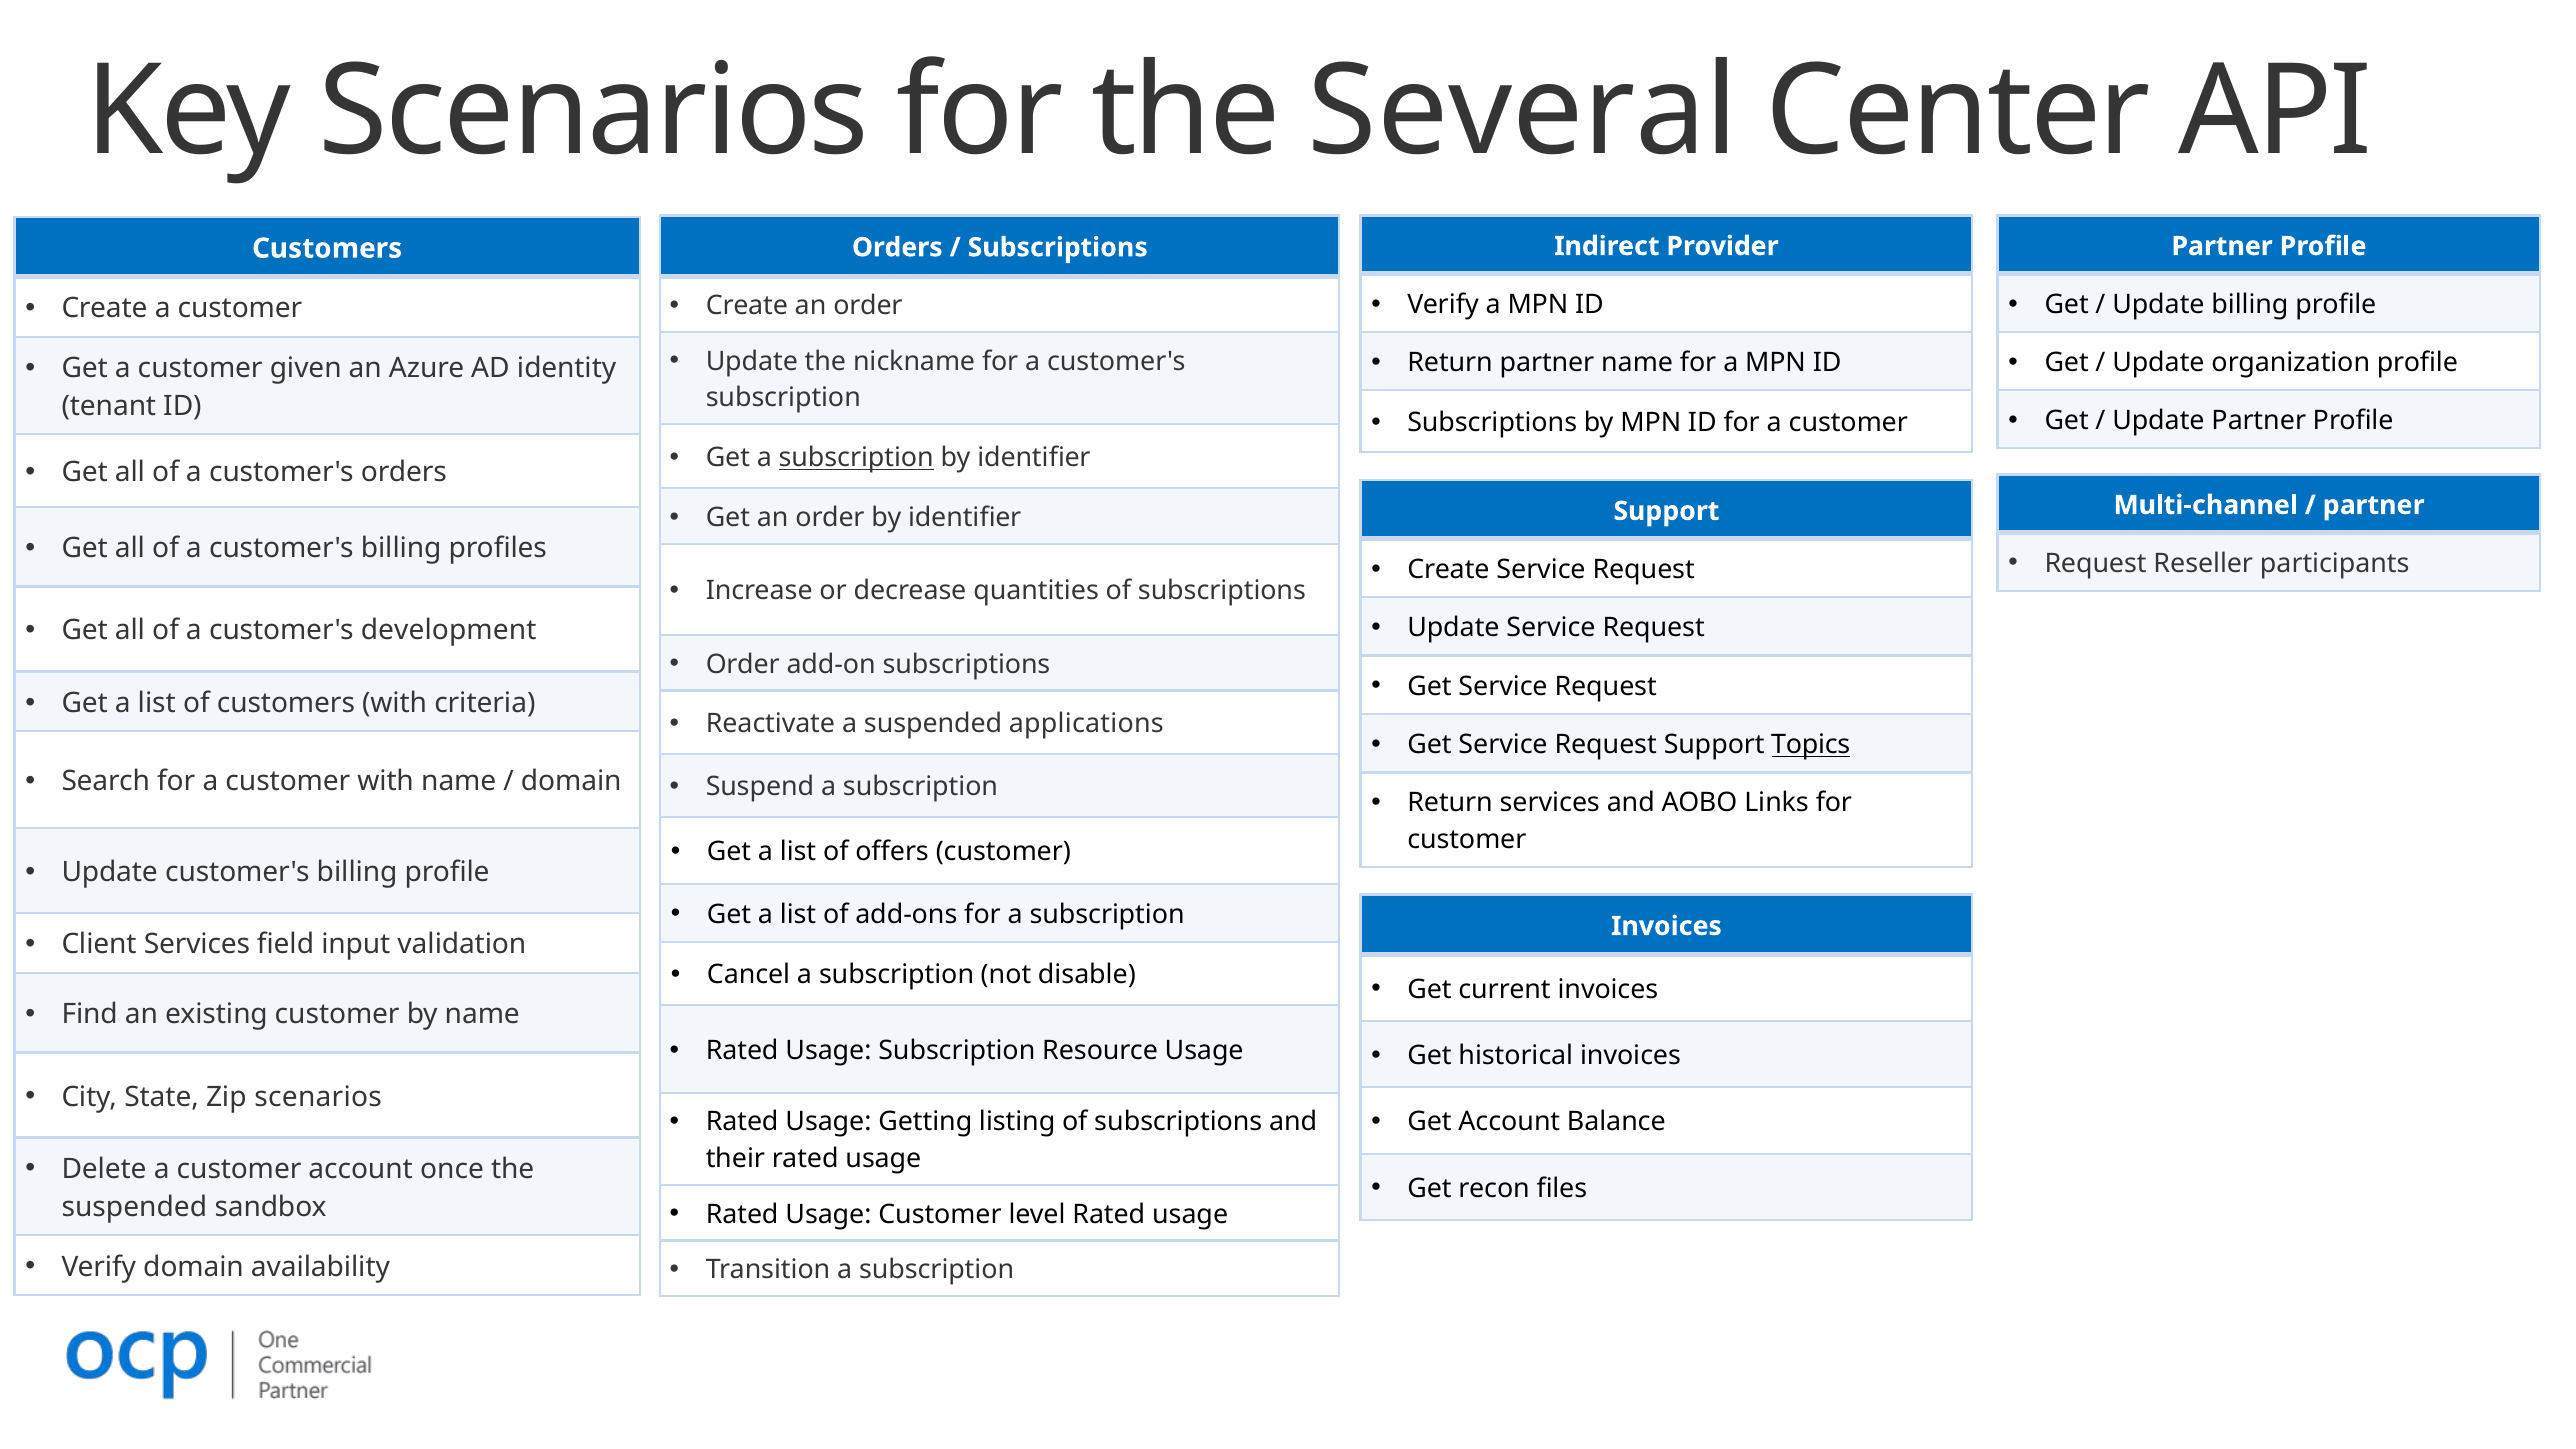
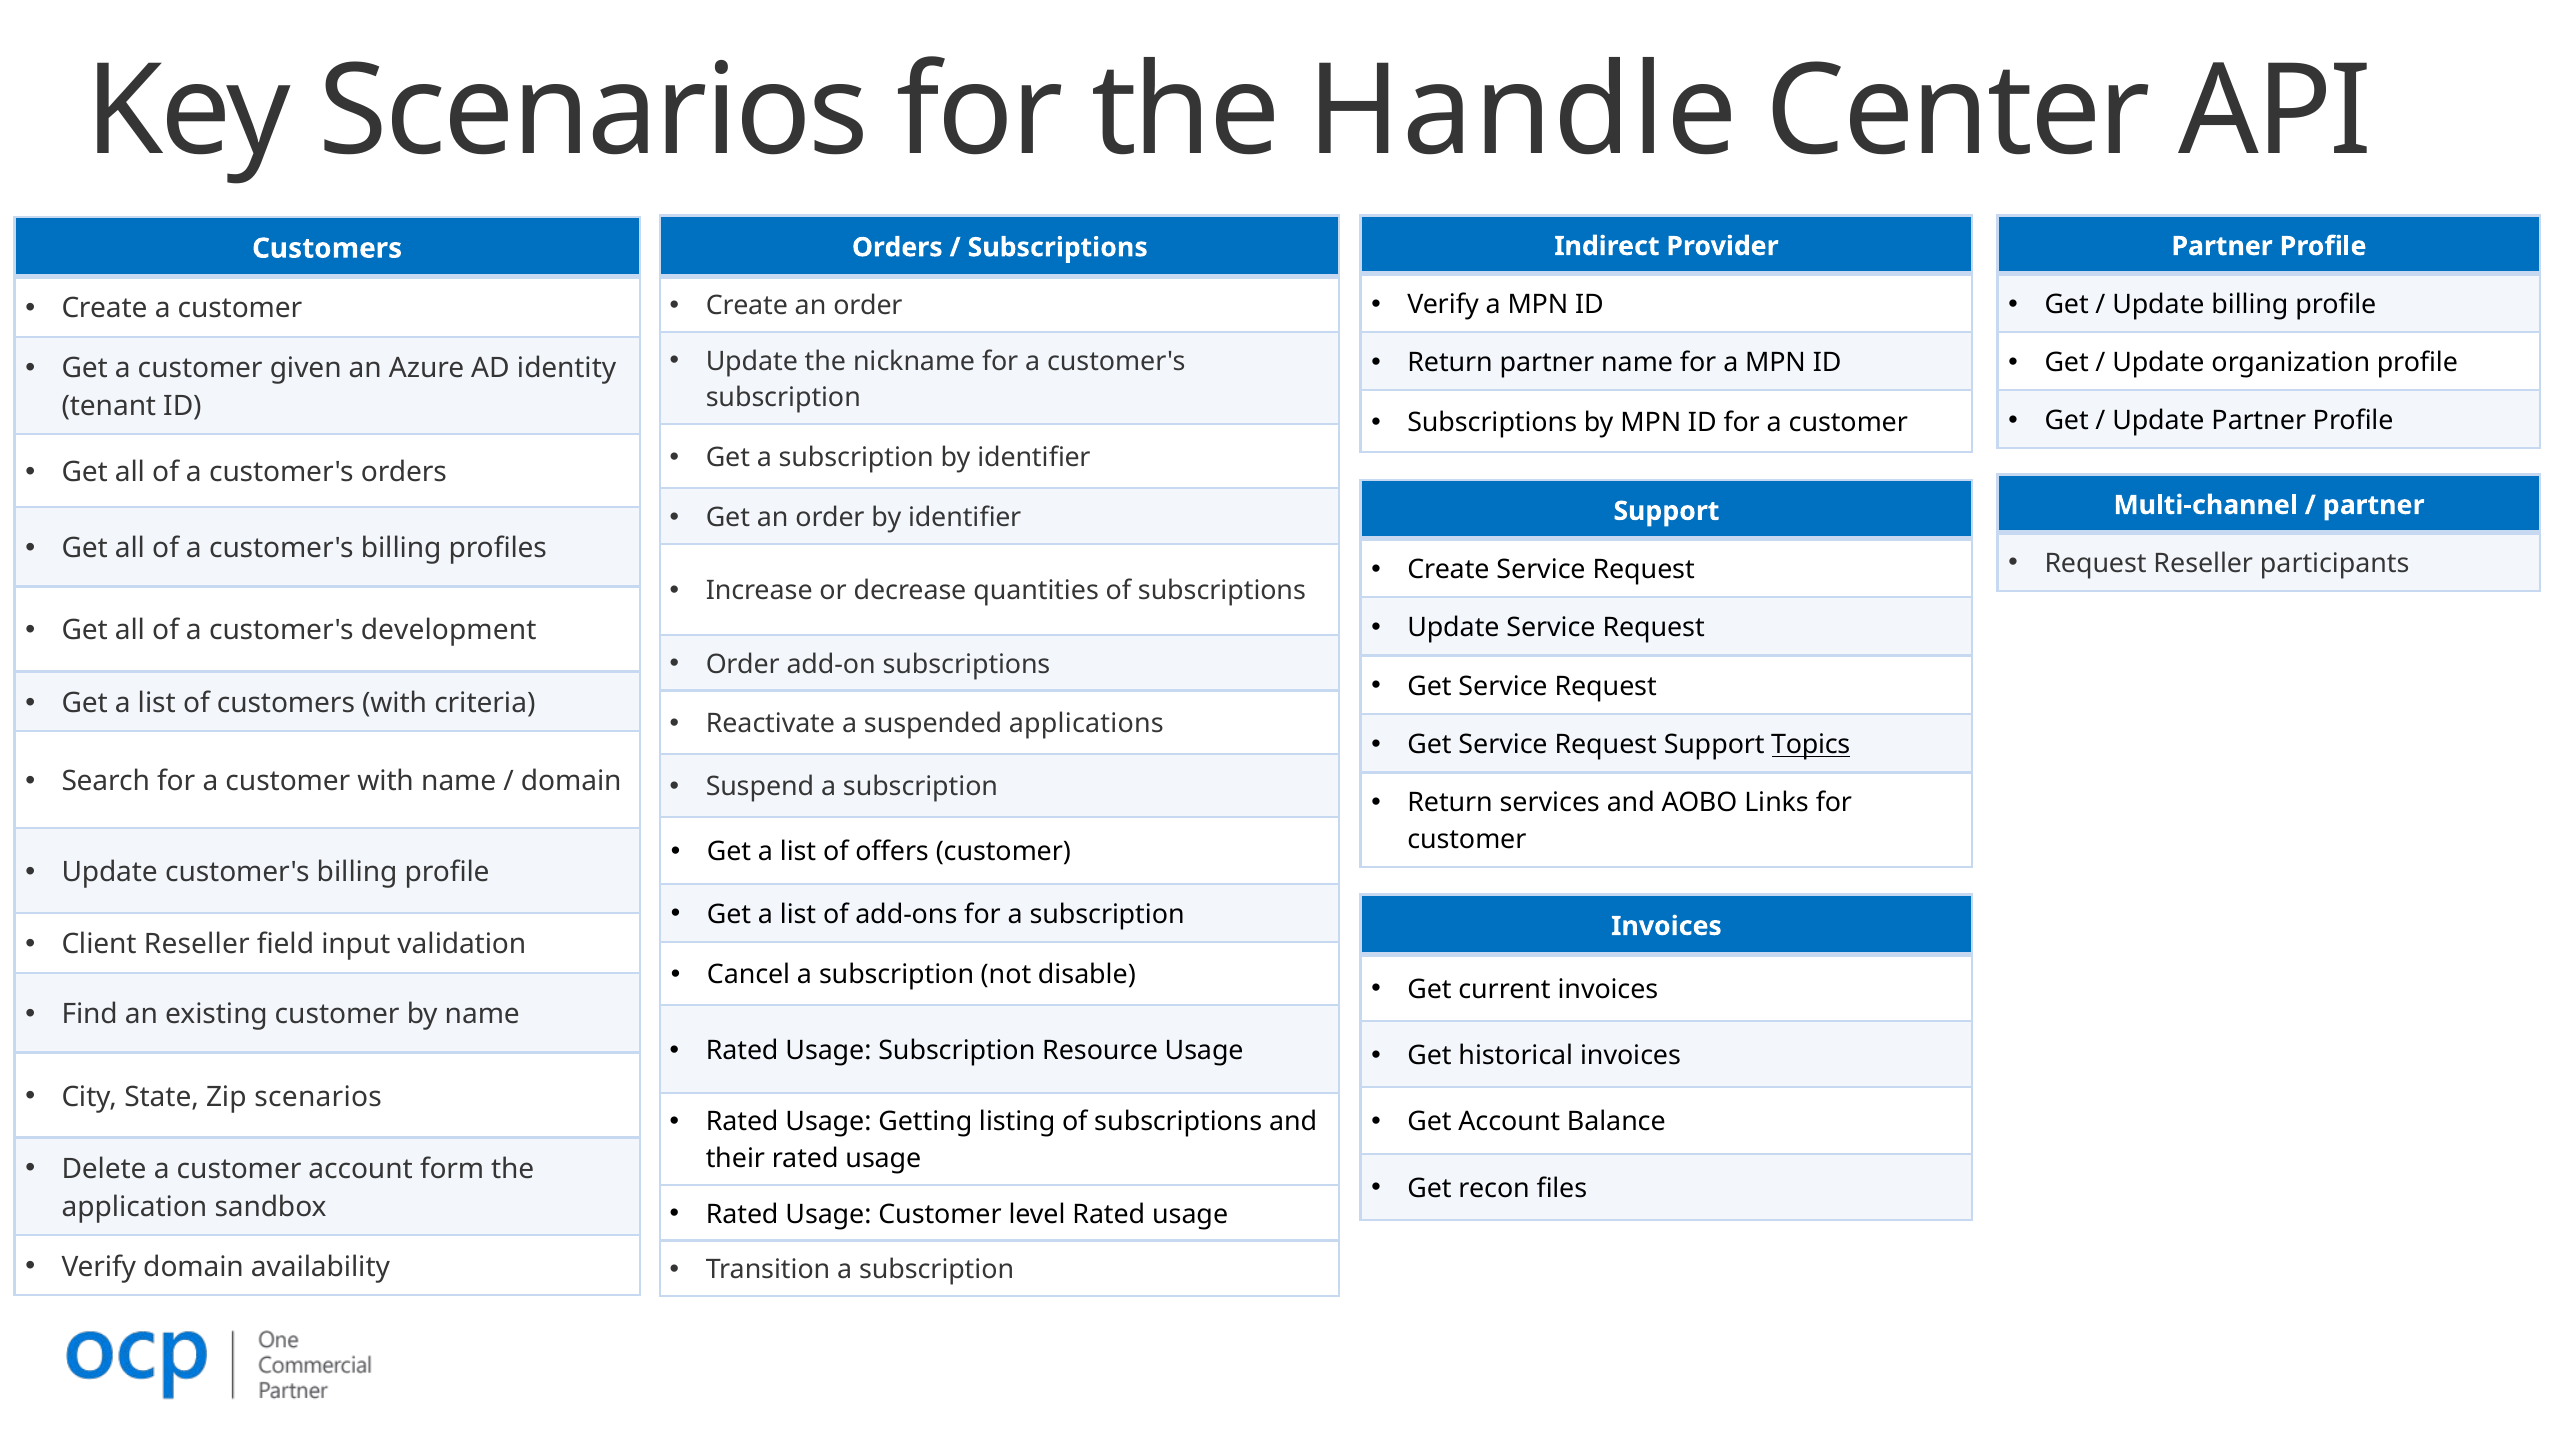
Several: Several -> Handle
subscription at (856, 458) underline: present -> none
Client Services: Services -> Reseller
once: once -> form
suspended at (134, 1207): suspended -> application
